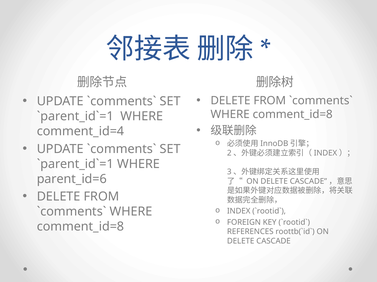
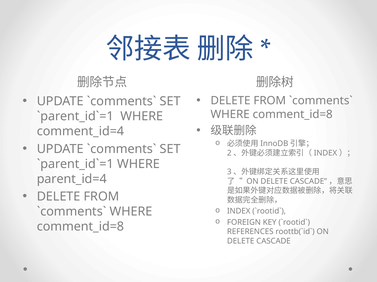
parent_id=6: parent_id=6 -> parent_id=4
